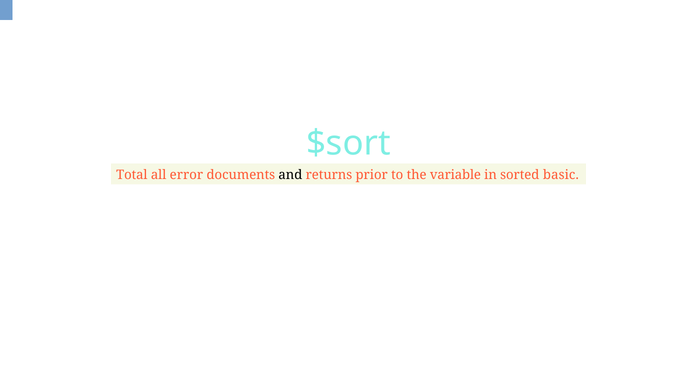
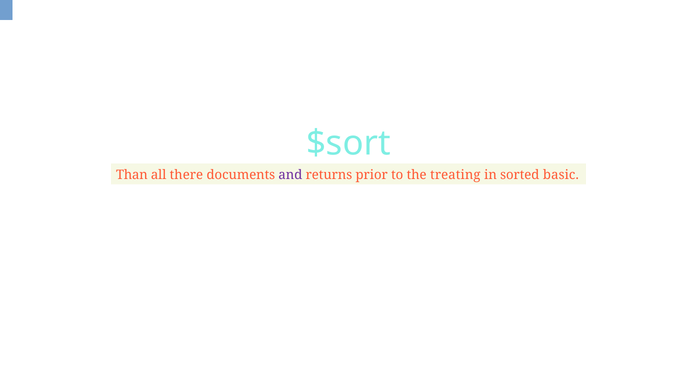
Total: Total -> Than
error: error -> there
and colour: black -> purple
variable: variable -> treating
